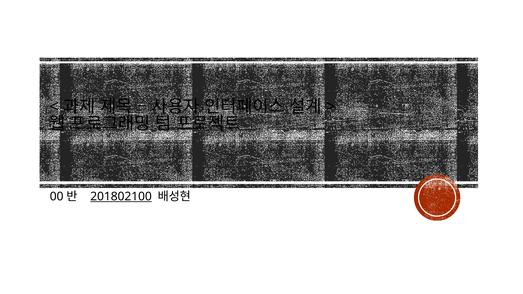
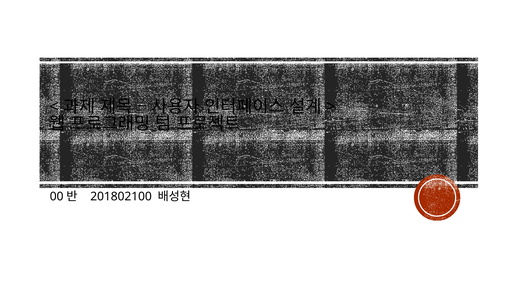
201802100 underline: present -> none
